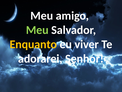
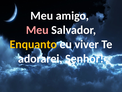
Meu at (37, 30) colour: light green -> pink
